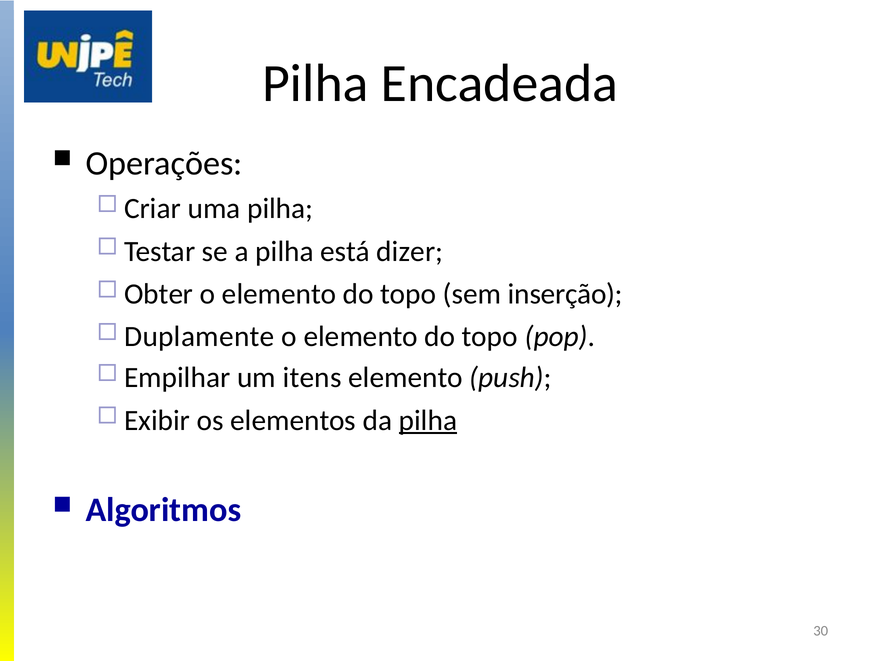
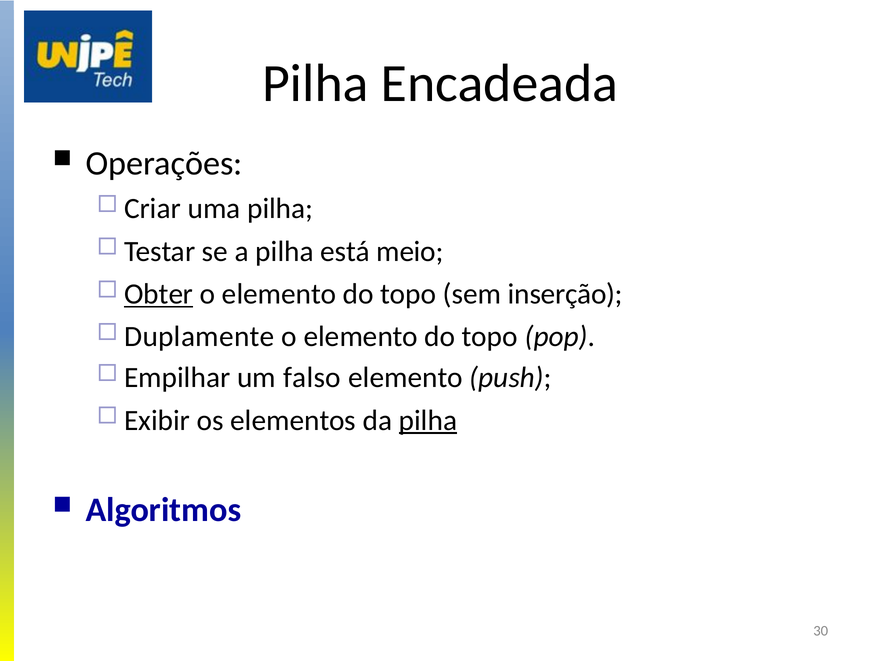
dizer: dizer -> meio
Obter underline: none -> present
itens: itens -> falso
